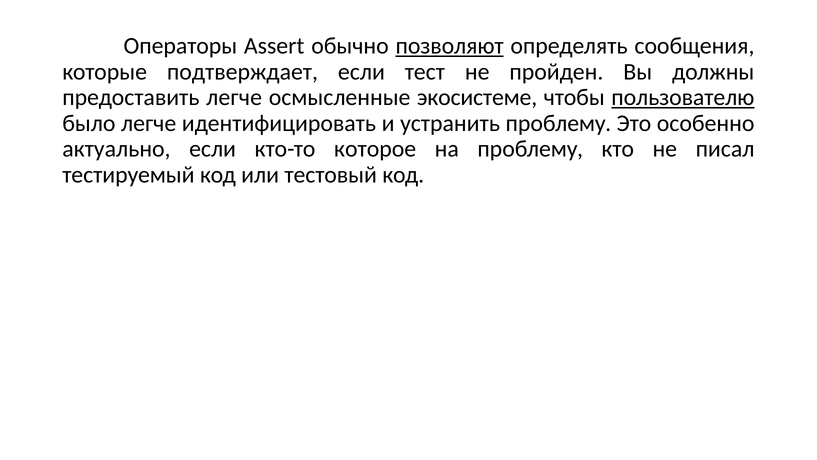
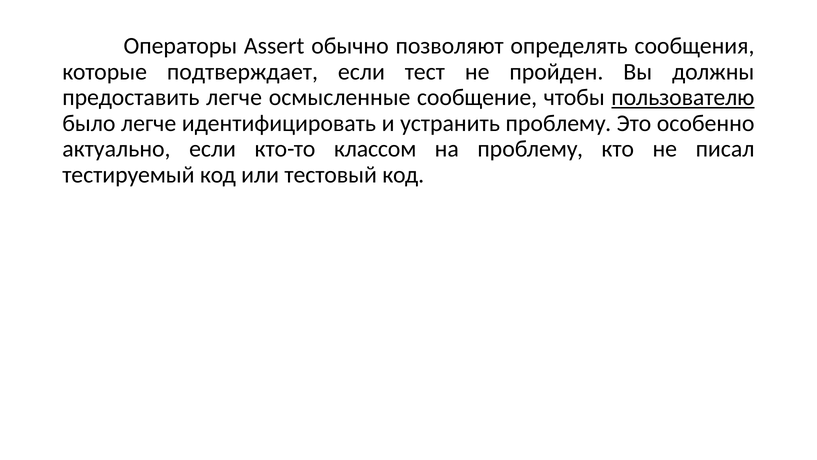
позволяют underline: present -> none
экосистеме: экосистеме -> сообщение
которое: которое -> классом
